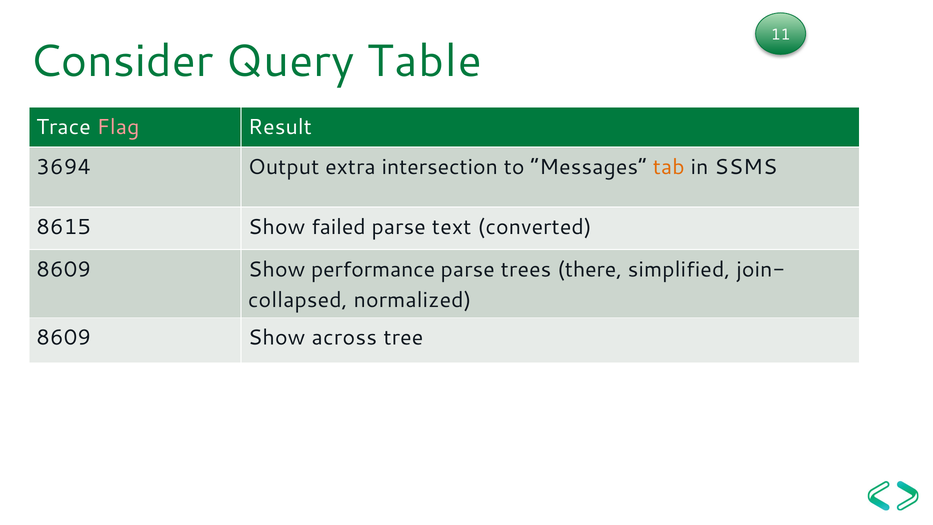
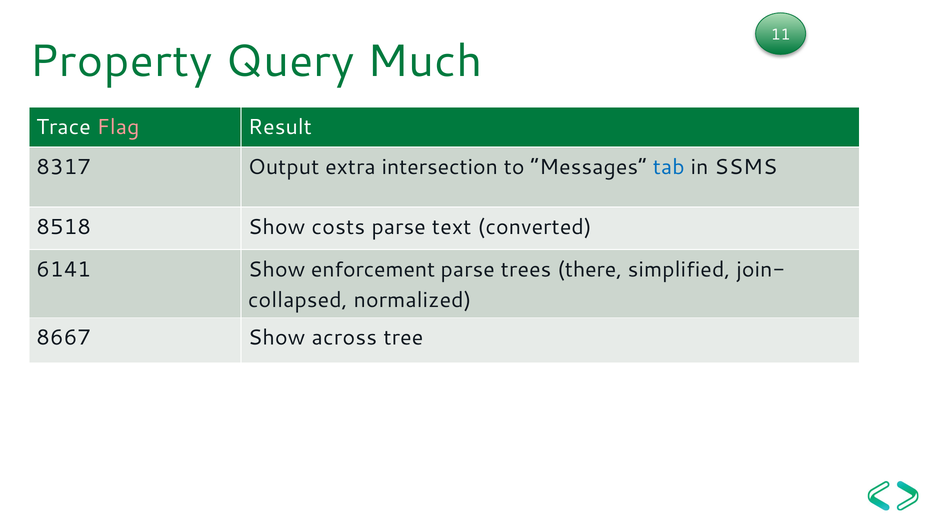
Consider: Consider -> Property
Table: Table -> Much
3694: 3694 -> 8317
tab colour: orange -> blue
8615: 8615 -> 8518
failed: failed -> costs
8609 at (64, 270): 8609 -> 6141
performance: performance -> enforcement
8609 at (64, 338): 8609 -> 8667
